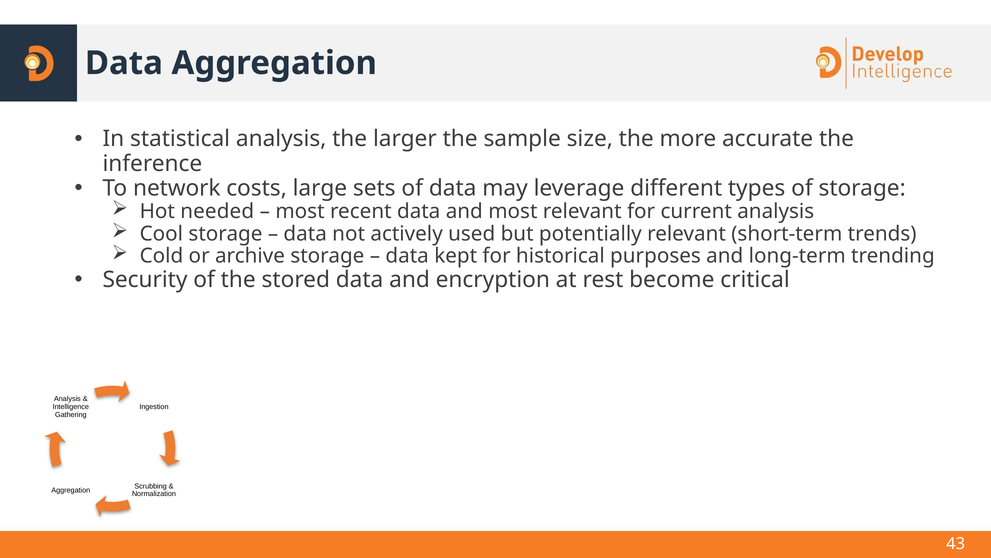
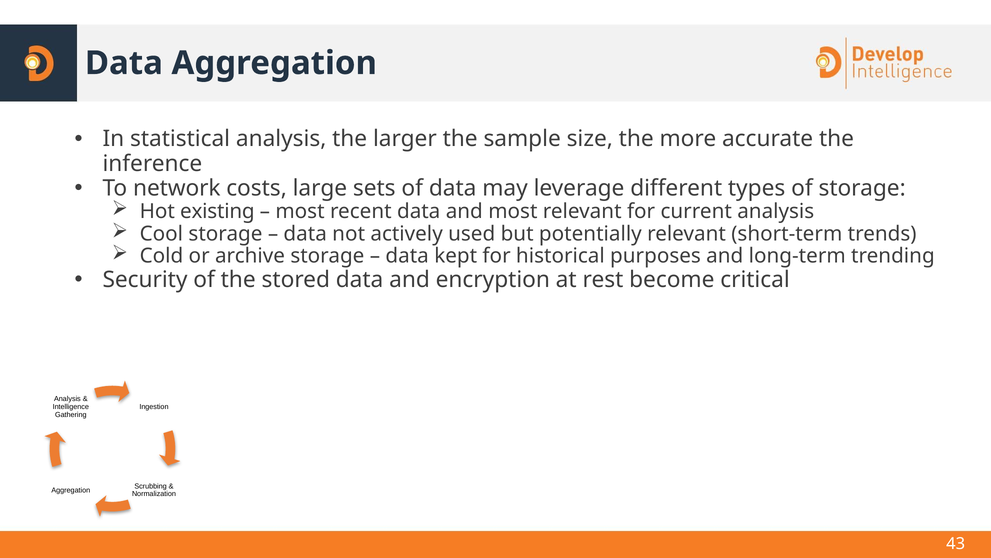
needed: needed -> existing
